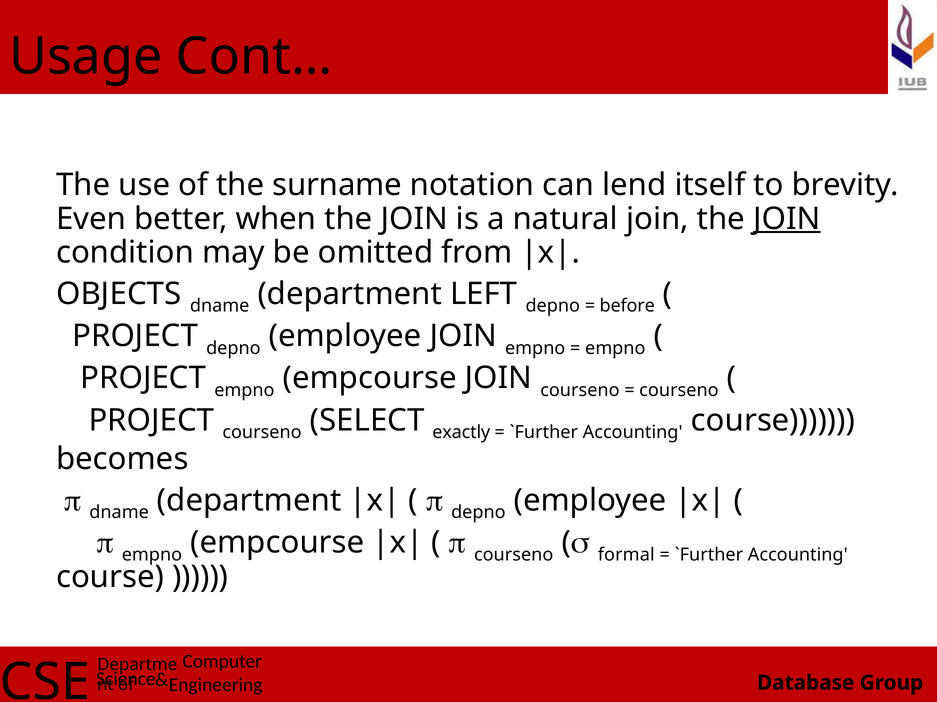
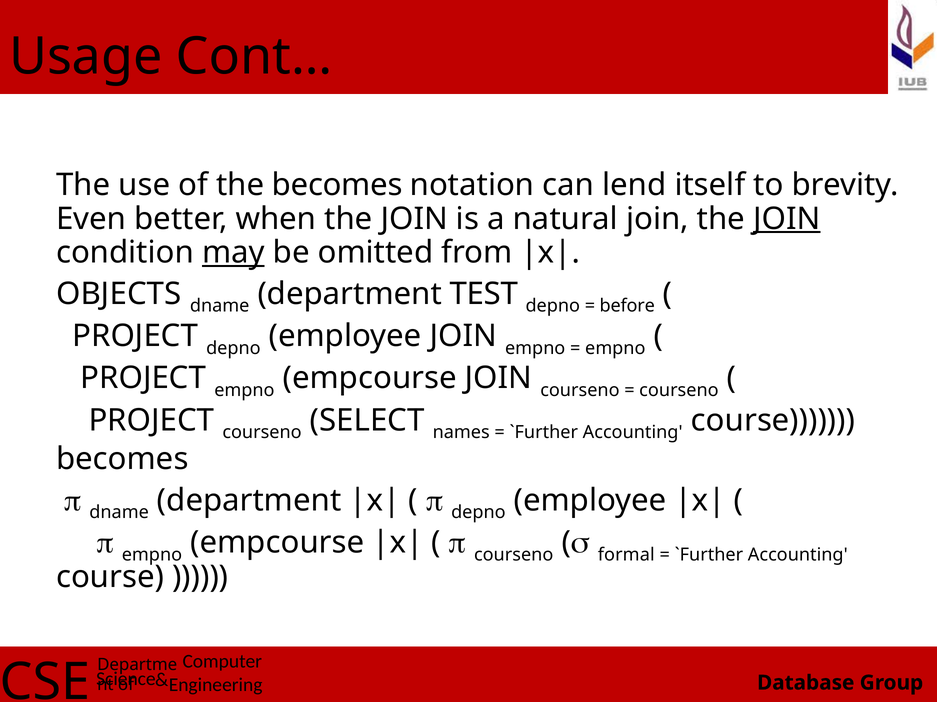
the surname: surname -> becomes
may underline: none -> present
LEFT: LEFT -> TEST
exactly: exactly -> names
